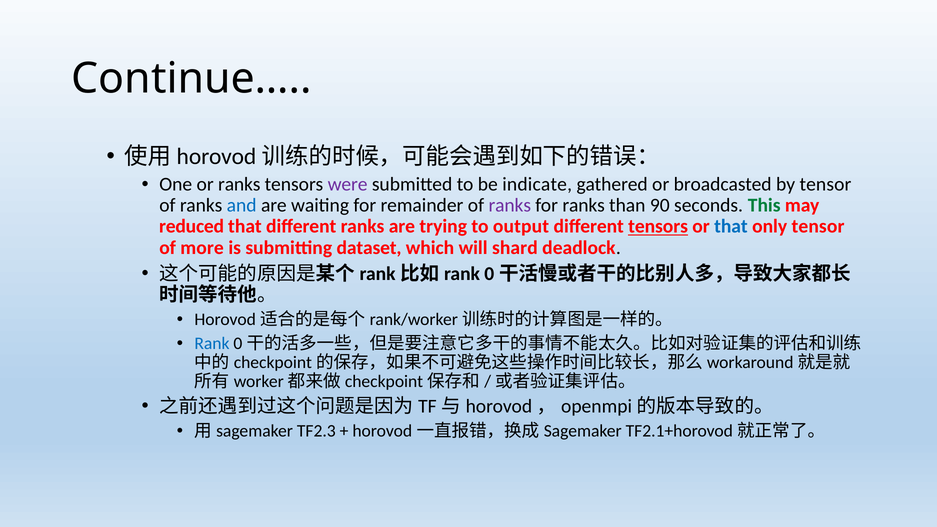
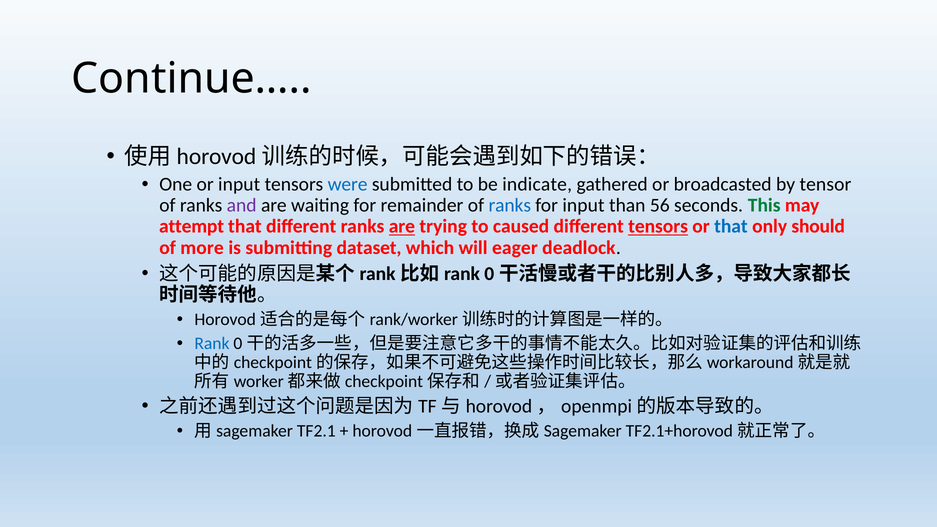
or ranks: ranks -> input
were colour: purple -> blue
and colour: blue -> purple
ranks at (510, 205) colour: purple -> blue
for ranks: ranks -> input
90: 90 -> 56
reduced: reduced -> attempt
are at (402, 227) underline: none -> present
output: output -> caused
only tensor: tensor -> should
shard: shard -> eager
TF2.3: TF2.3 -> TF2.1
